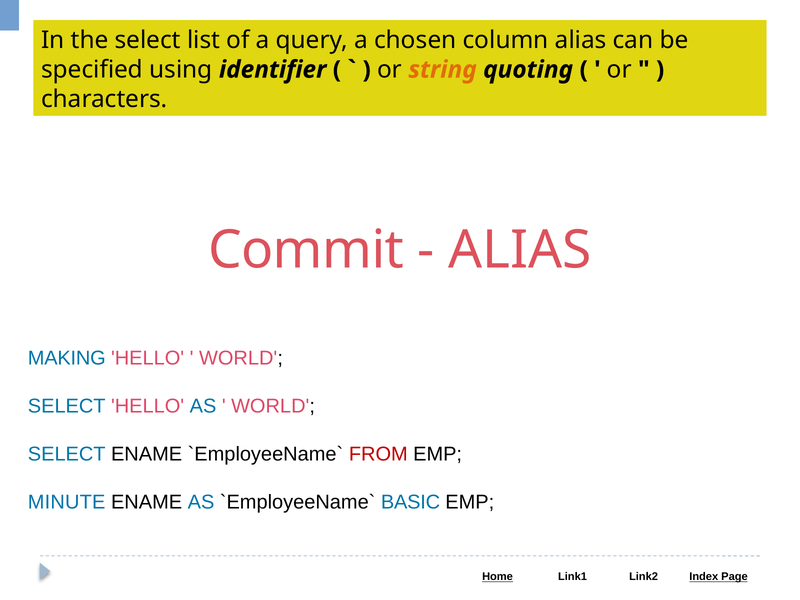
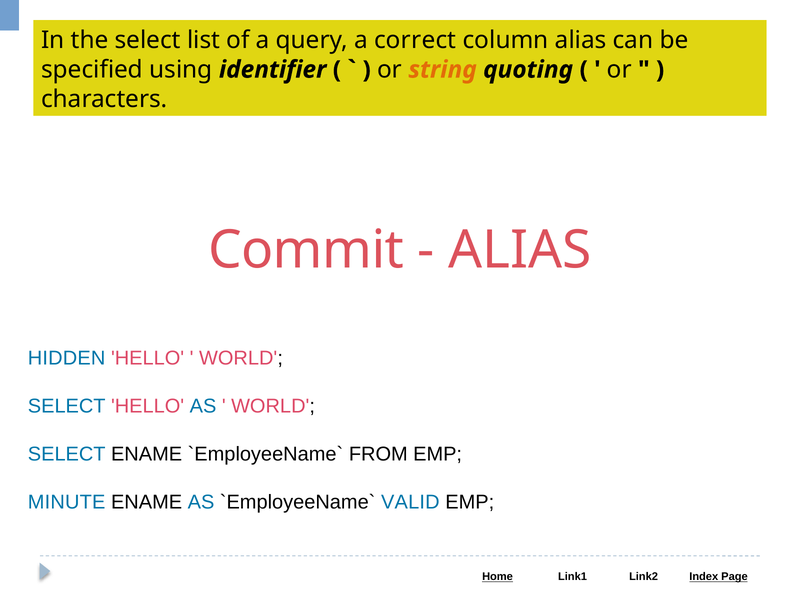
chosen: chosen -> correct
MAKING: MAKING -> HIDDEN
FROM colour: red -> black
BASIC: BASIC -> VALID
